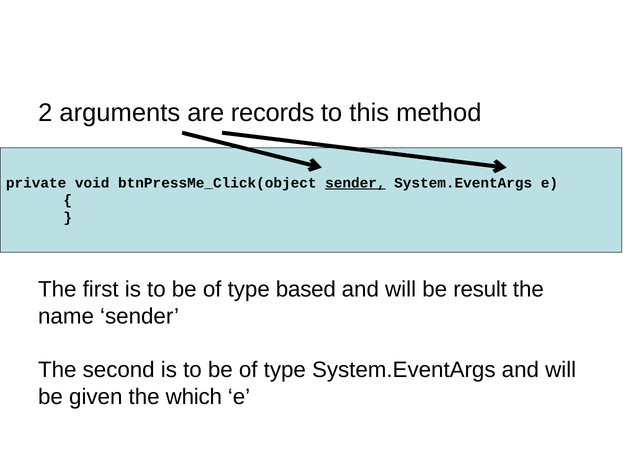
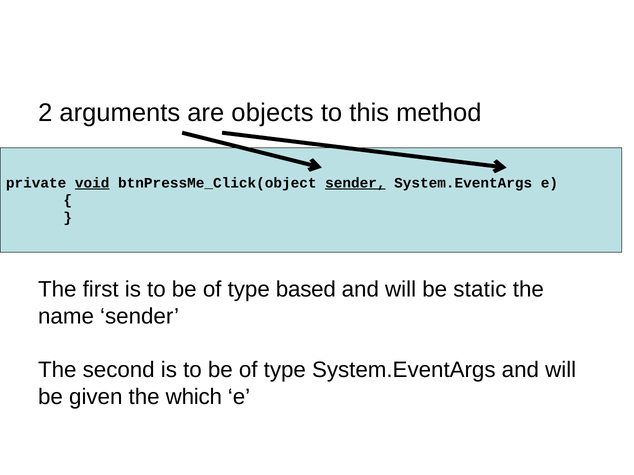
records: records -> objects
void underline: none -> present
result: result -> static
